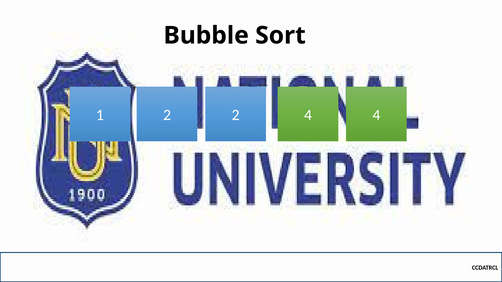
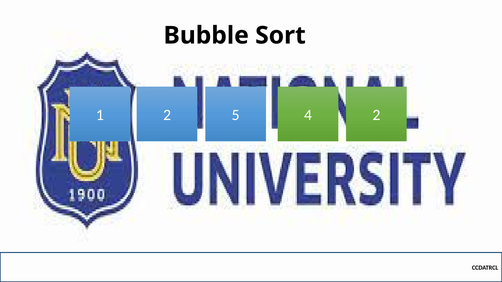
2 2: 2 -> 5
4 4: 4 -> 2
